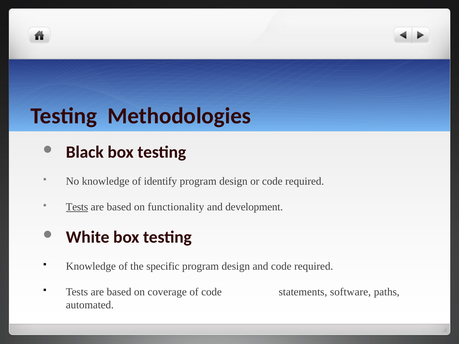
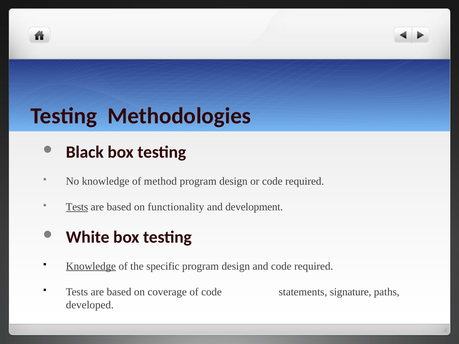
identify: identify -> method
Knowledge at (91, 266) underline: none -> present
software: software -> signature
automated: automated -> developed
